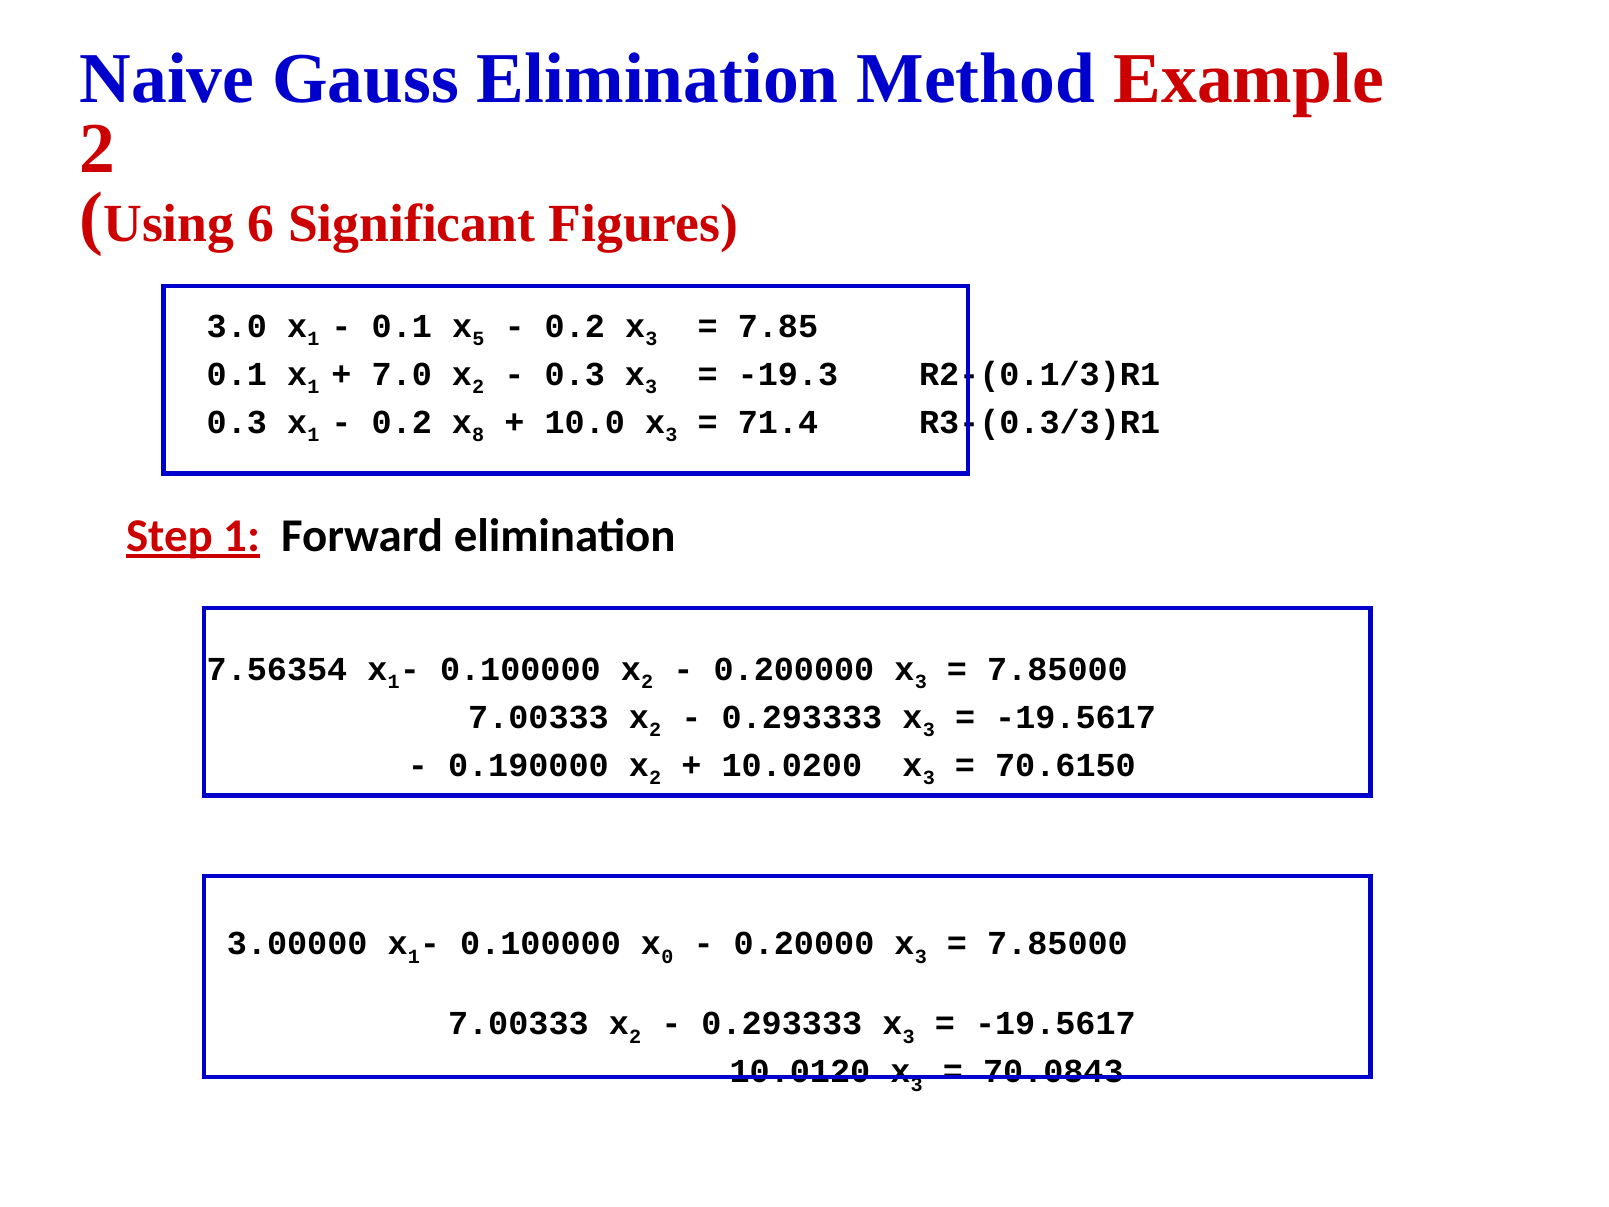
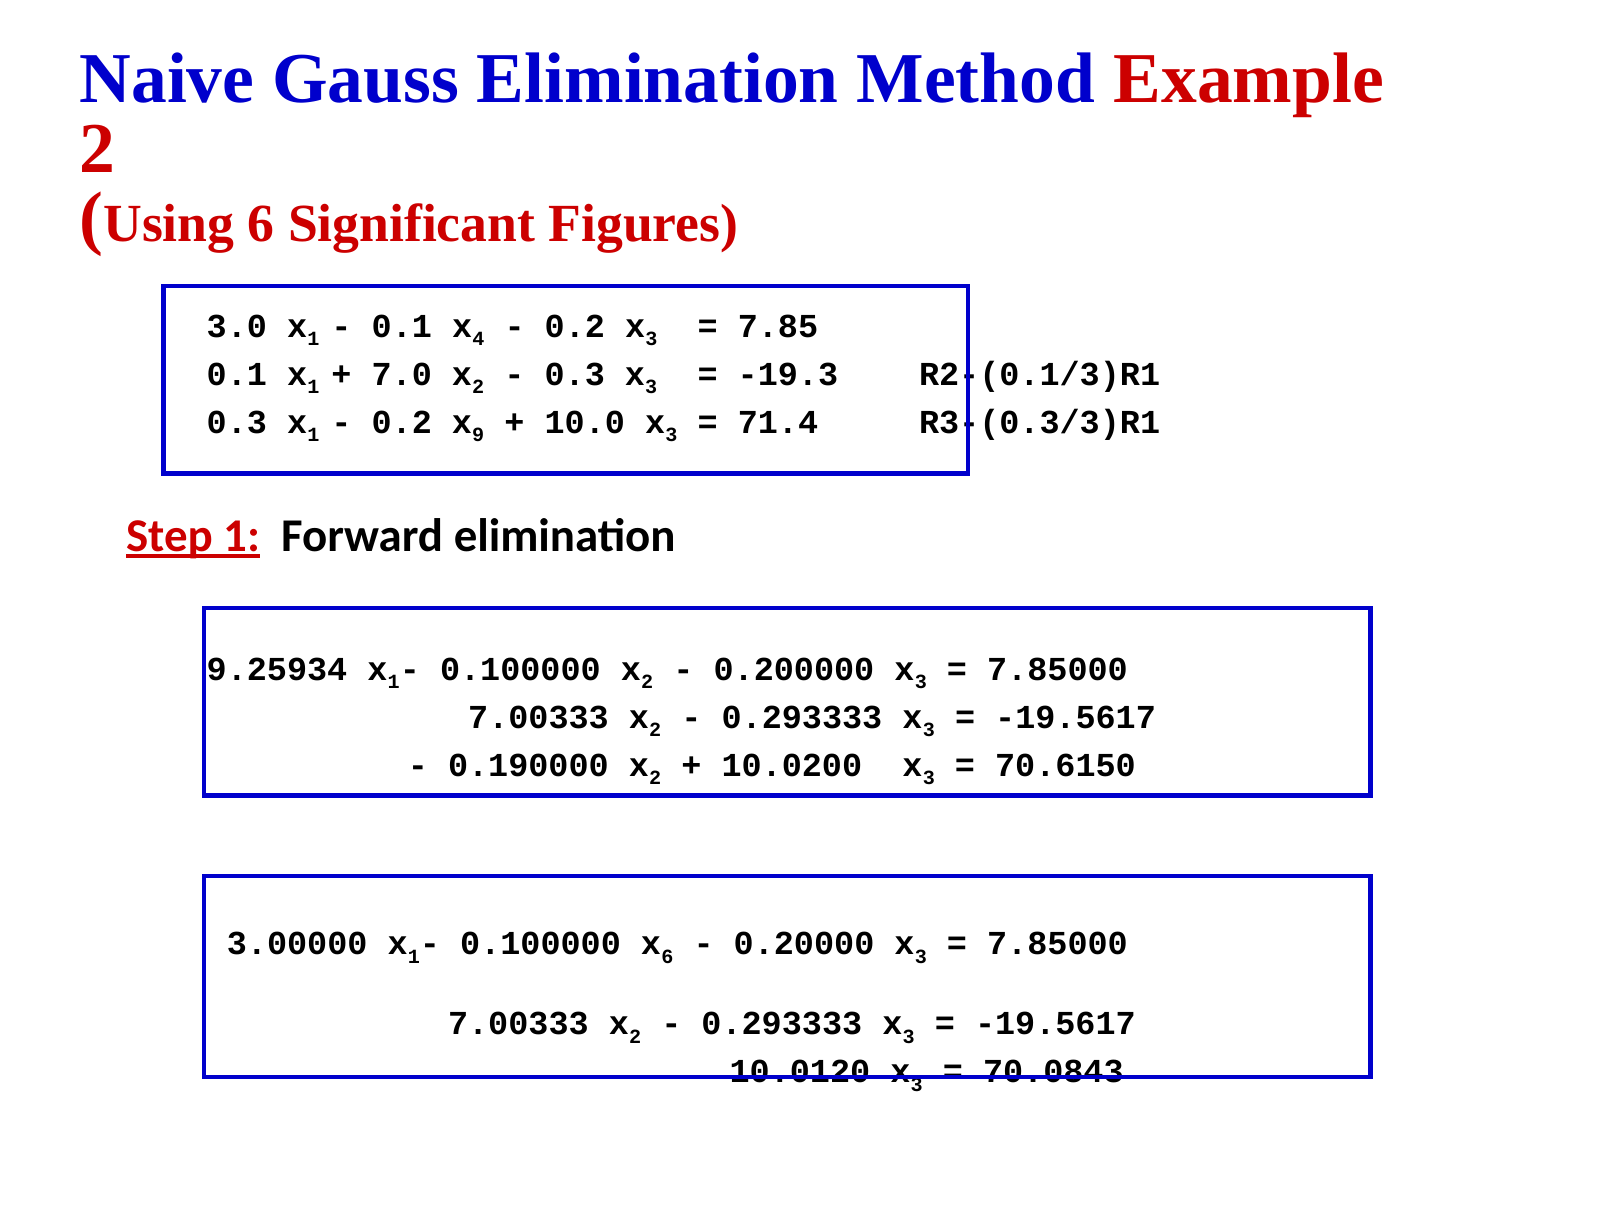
5: 5 -> 4
8: 8 -> 9
7.56354: 7.56354 -> 9.25934
0 at (667, 956): 0 -> 6
